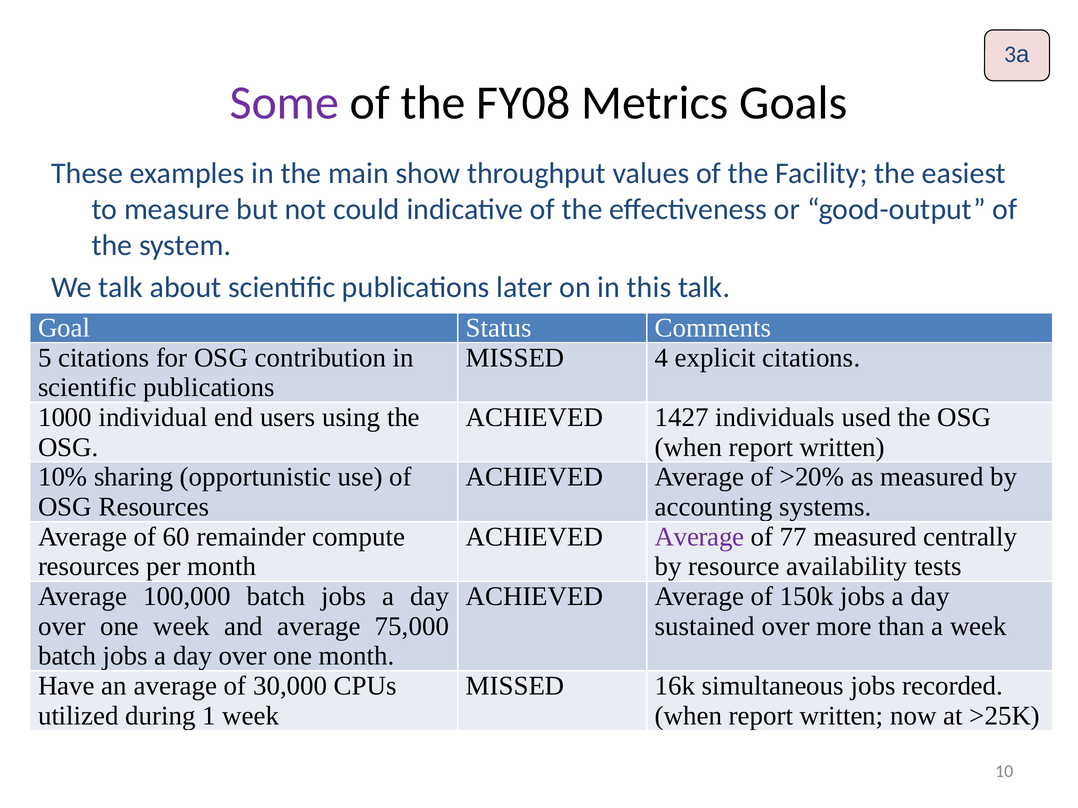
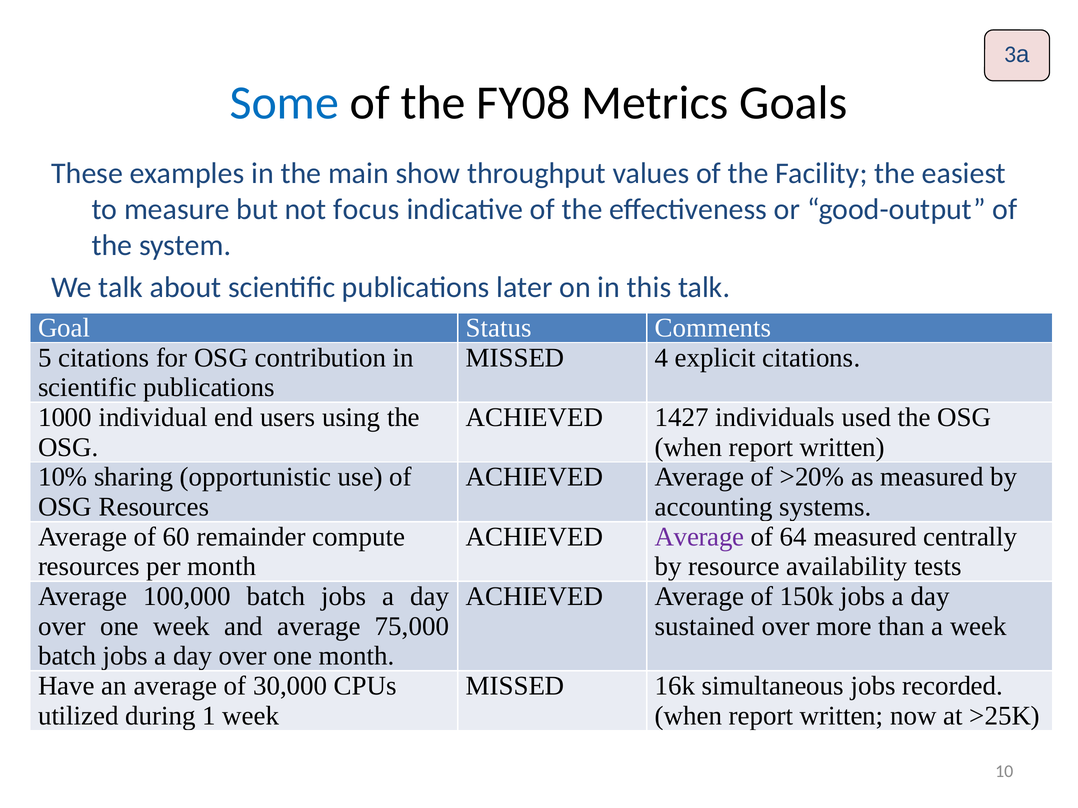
Some colour: purple -> blue
could: could -> focus
77: 77 -> 64
